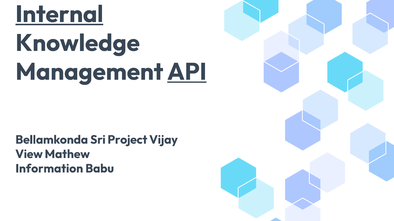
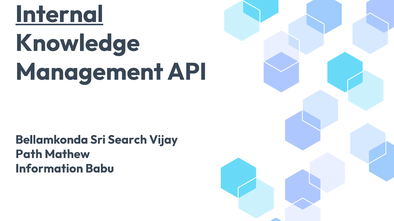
API underline: present -> none
Project: Project -> Search
View: View -> Path
